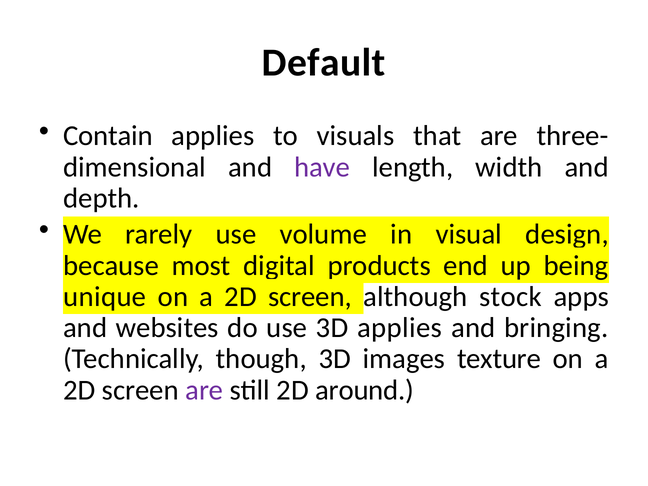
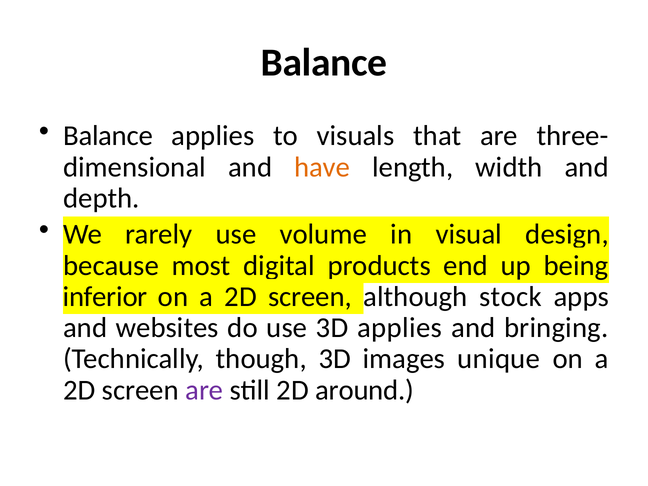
Default at (324, 63): Default -> Balance
Contain at (108, 136): Contain -> Balance
have colour: purple -> orange
unique: unique -> inferior
texture: texture -> unique
